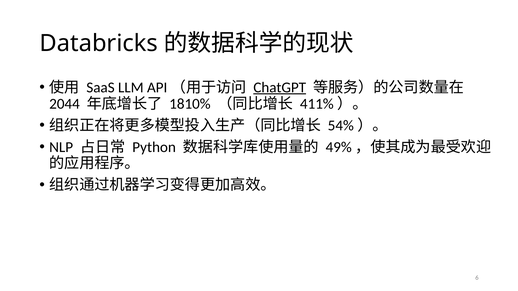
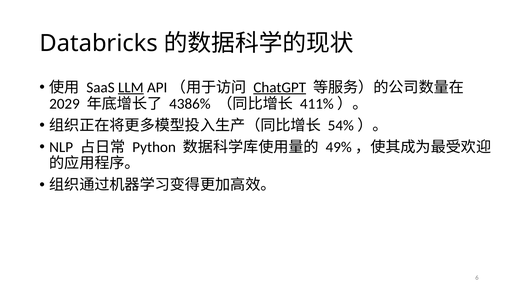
LLM underline: none -> present
2044: 2044 -> 2029
1810%: 1810% -> 4386%
